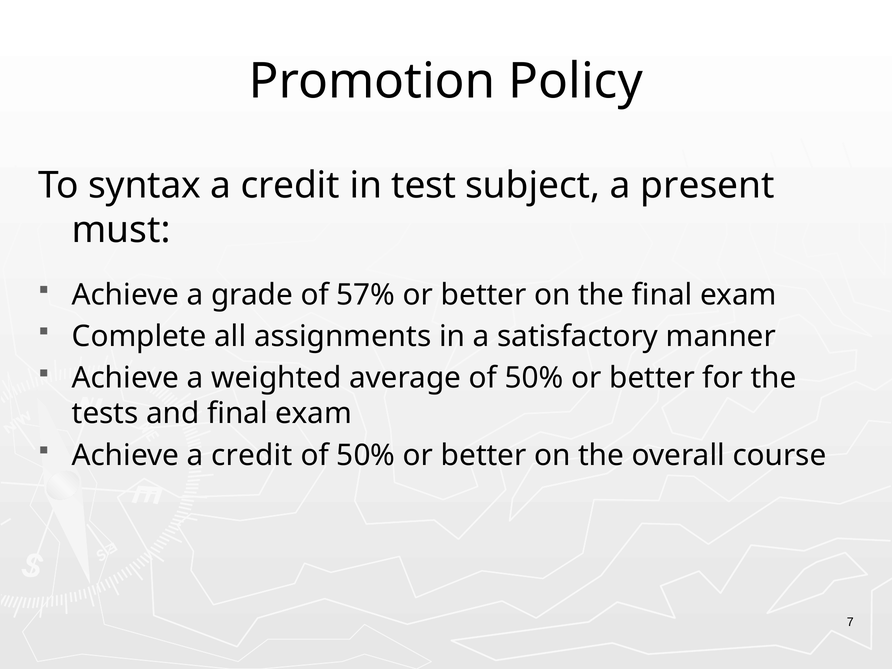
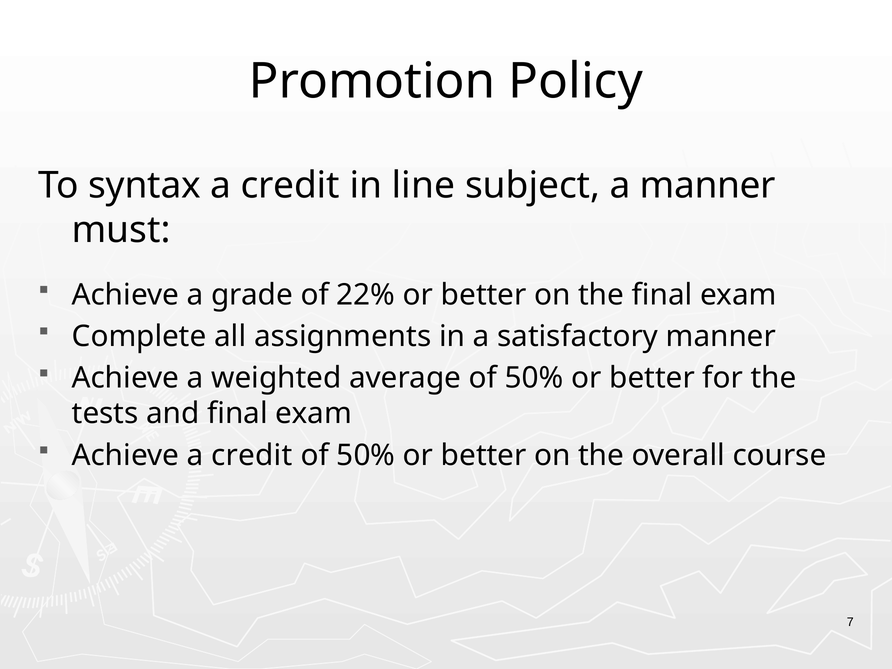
test: test -> line
a present: present -> manner
57%: 57% -> 22%
